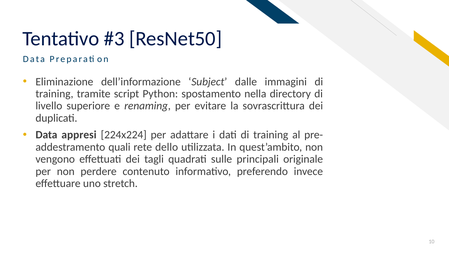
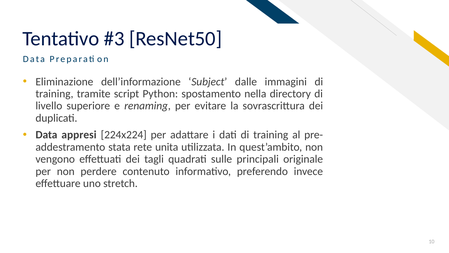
quali: quali -> stata
dello: dello -> unita
